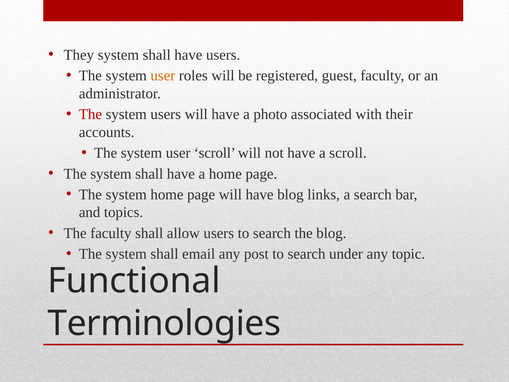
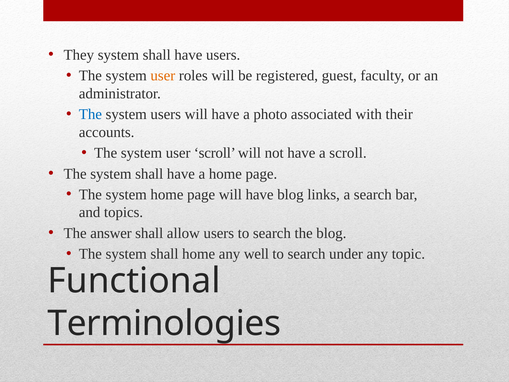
The at (90, 114) colour: red -> blue
The faculty: faculty -> answer
shall email: email -> home
post: post -> well
